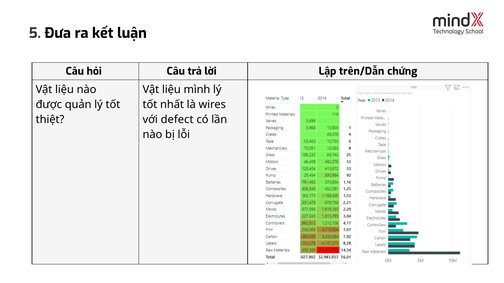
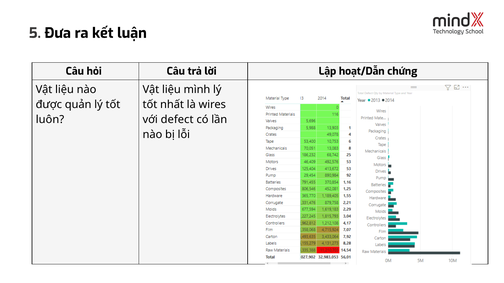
trên/Dẫn: trên/Dẫn -> hoạt/Dẫn
thiệt: thiệt -> luôn
